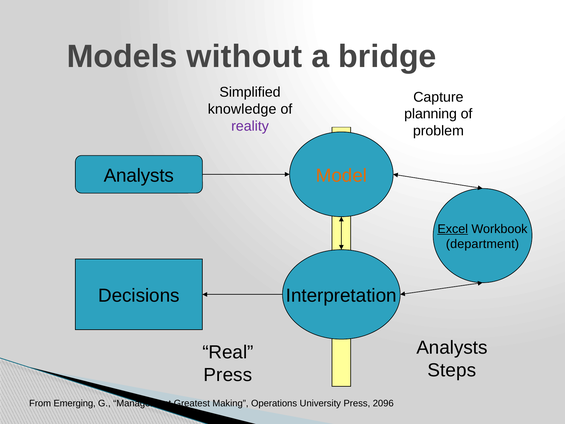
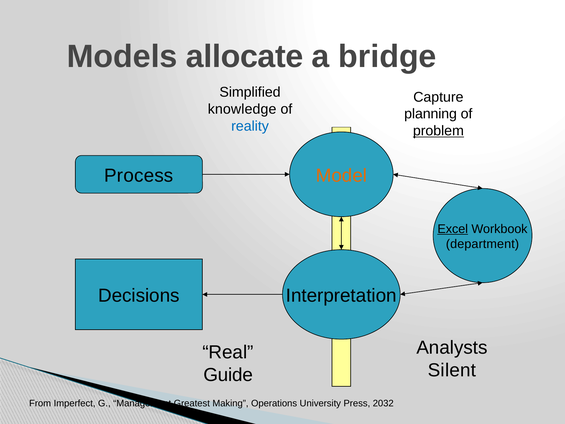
without: without -> allocate
reality colour: purple -> blue
problem underline: none -> present
Analysts at (139, 176): Analysts -> Process
Steps: Steps -> Silent
Press at (228, 375): Press -> Guide
Emerging: Emerging -> Imperfect
2096: 2096 -> 2032
